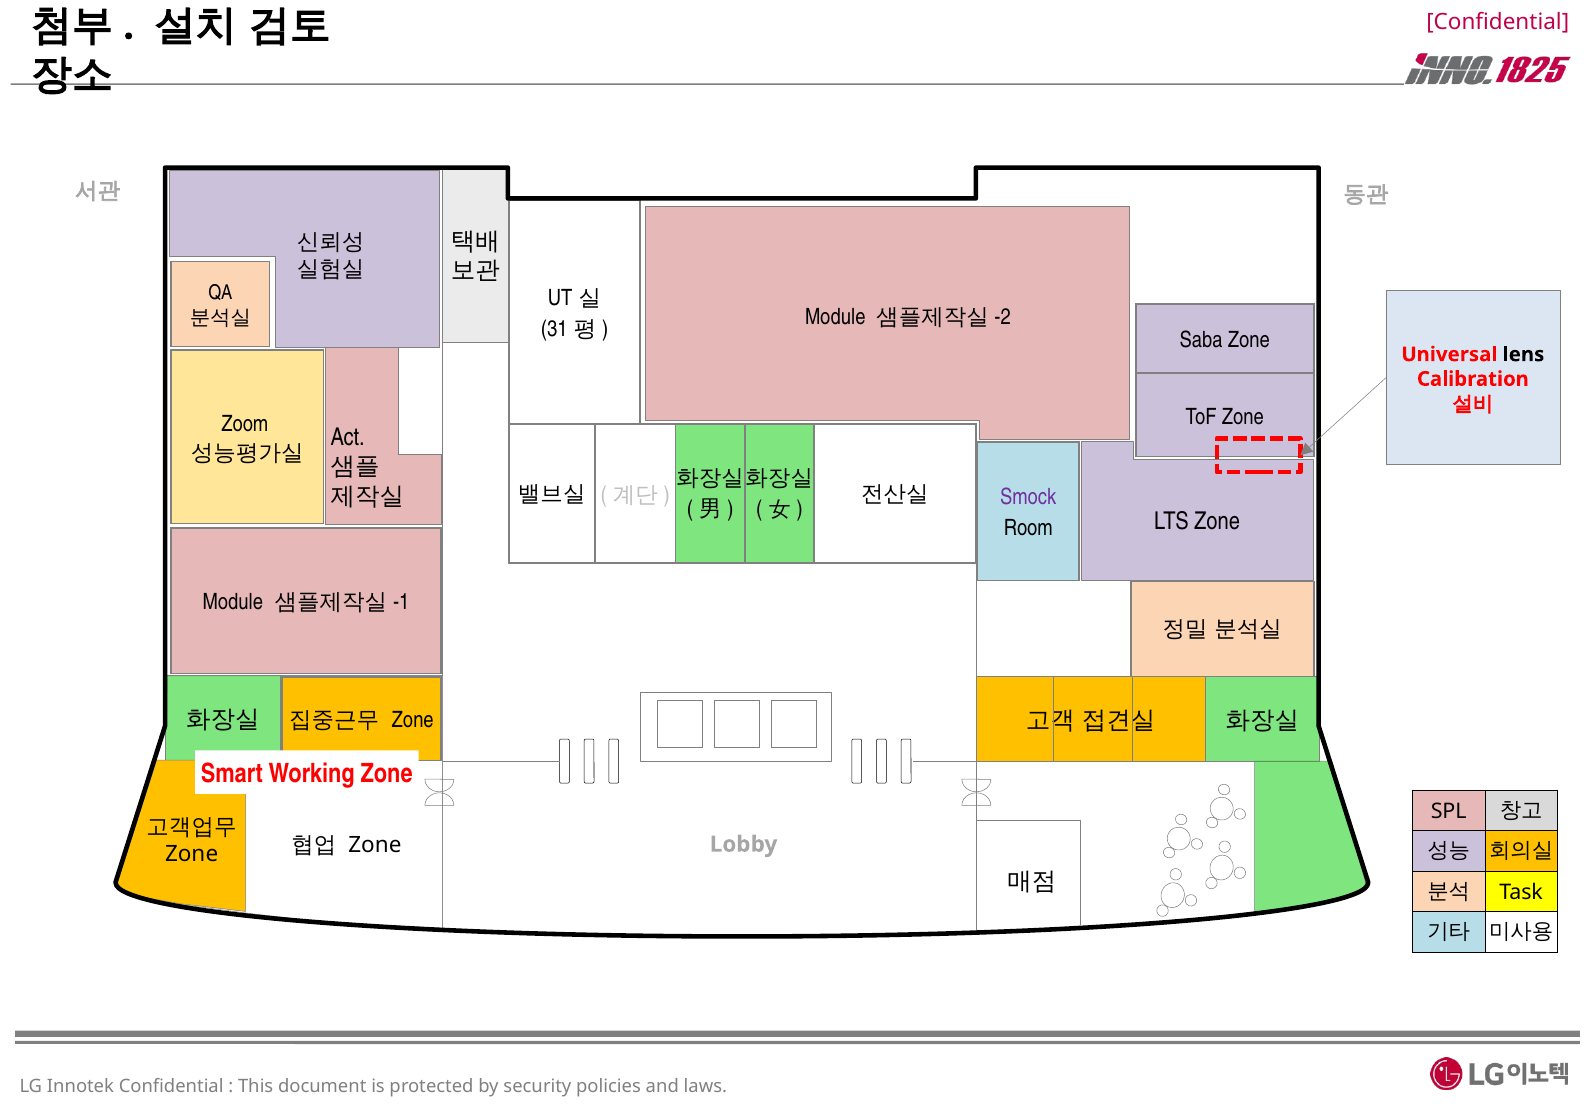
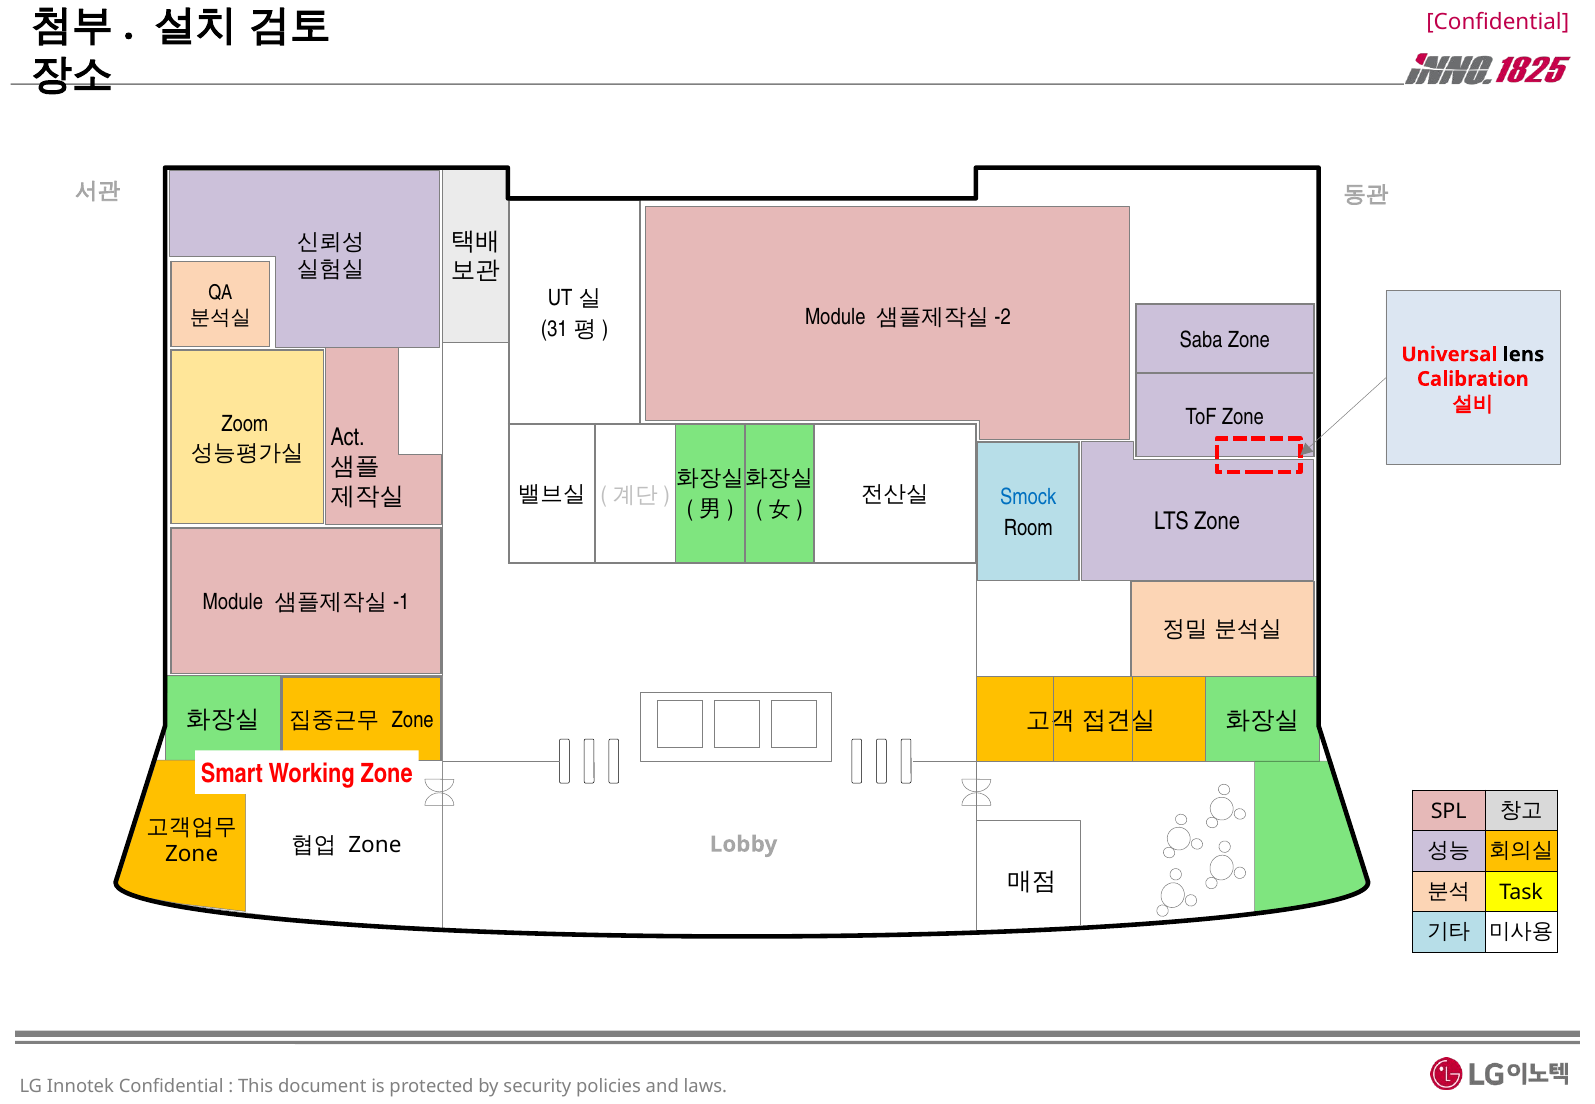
Smock colour: purple -> blue
